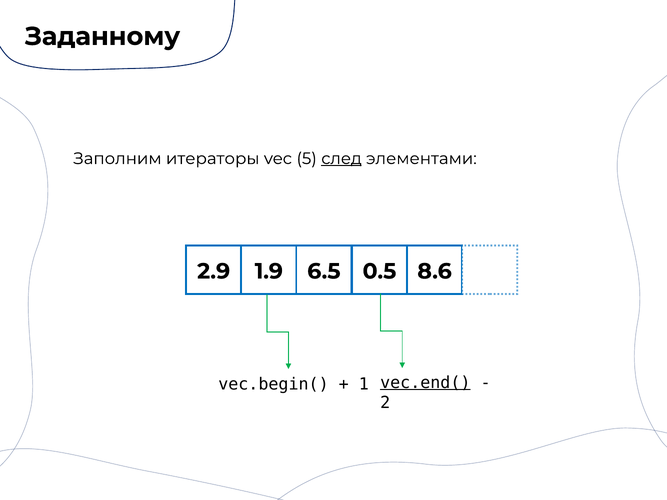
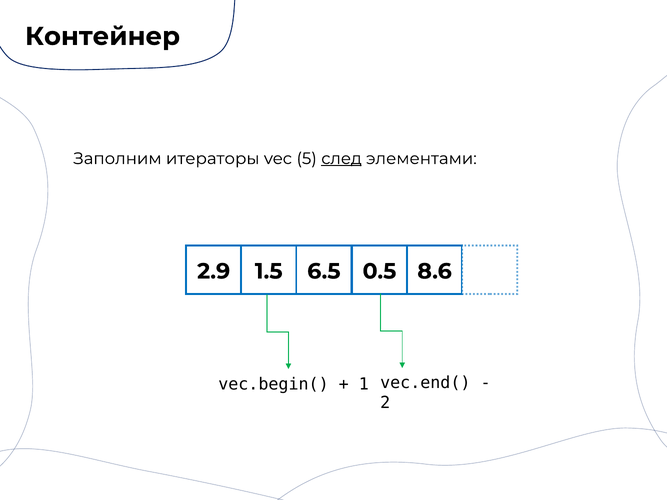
Заданному: Заданному -> Контейнер
1.9: 1.9 -> 1.5
vec.end( underline: present -> none
